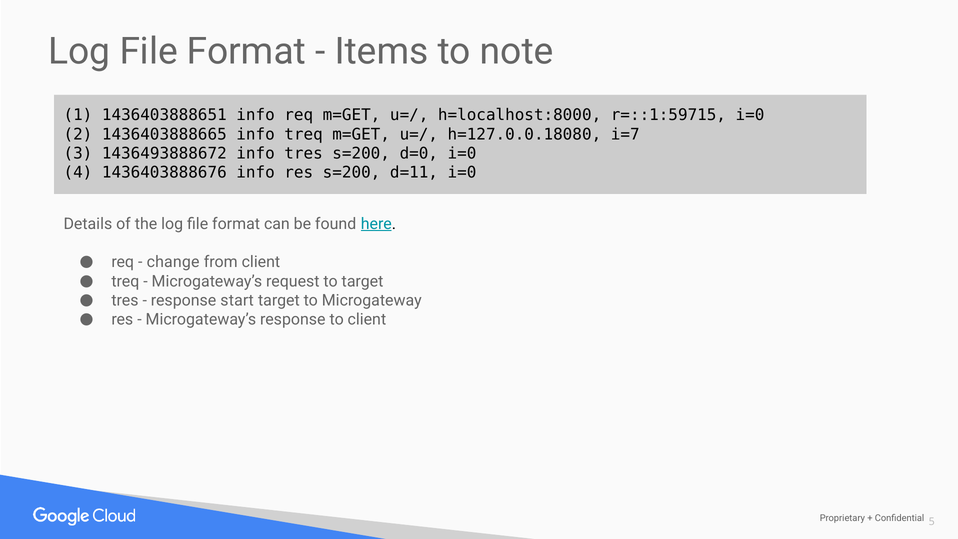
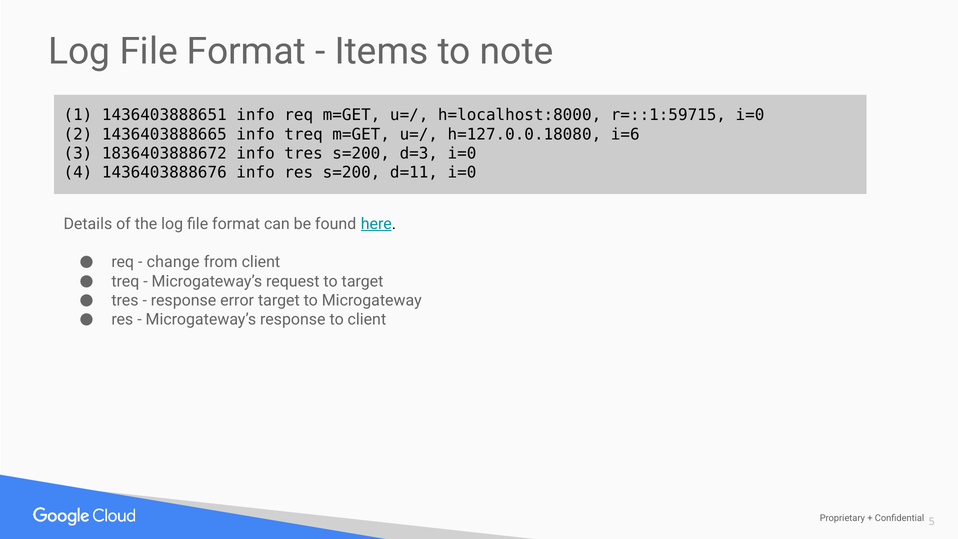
i=7: i=7 -> i=6
1436493888672: 1436493888672 -> 1836403888672
d=0: d=0 -> d=3
start: start -> error
